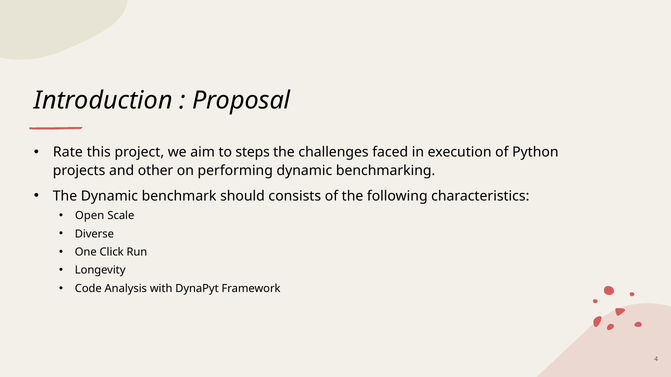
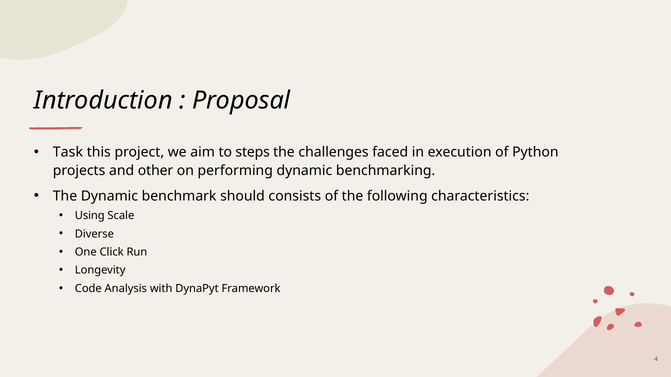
Rate: Rate -> Task
Open: Open -> Using
